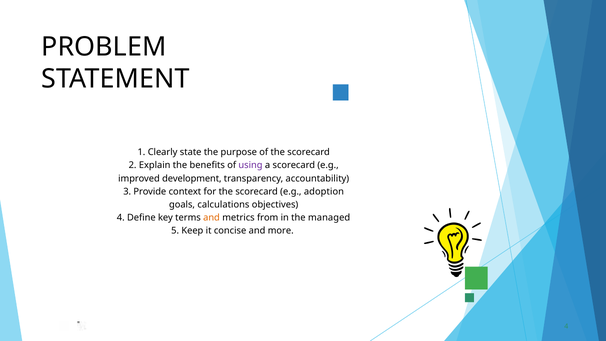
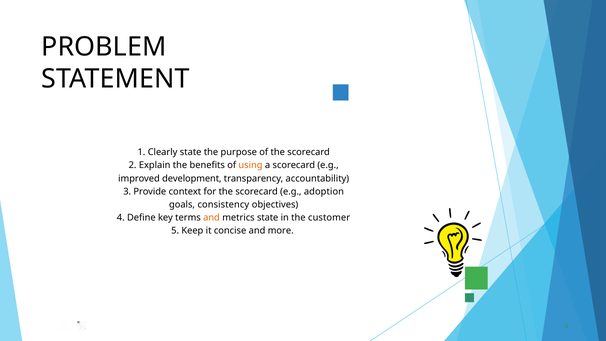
using colour: purple -> orange
calculations: calculations -> consistency
metrics from: from -> state
managed: managed -> customer
